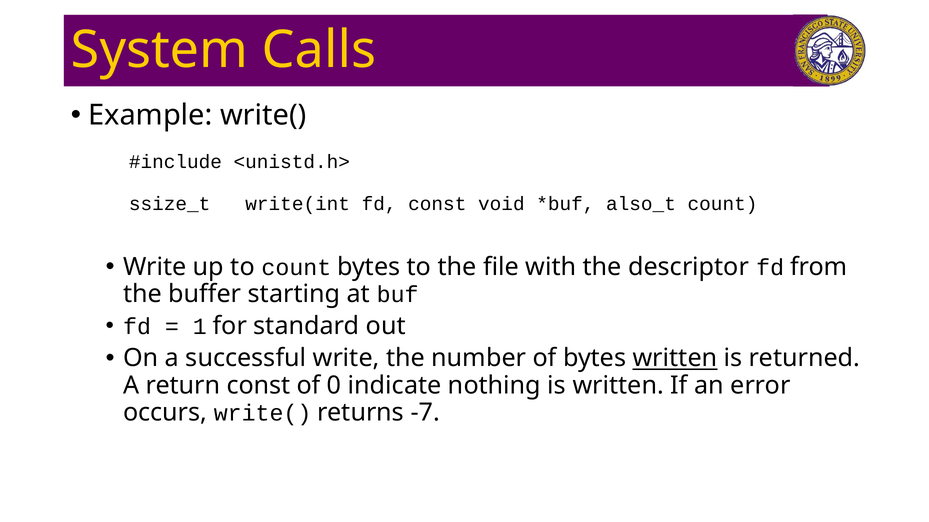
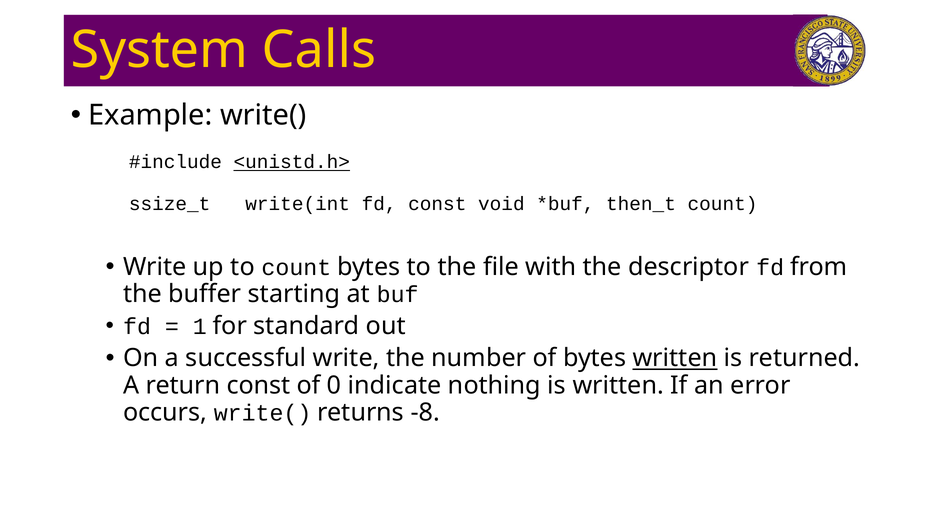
<unistd.h> underline: none -> present
also_t: also_t -> then_t
-7: -7 -> -8
